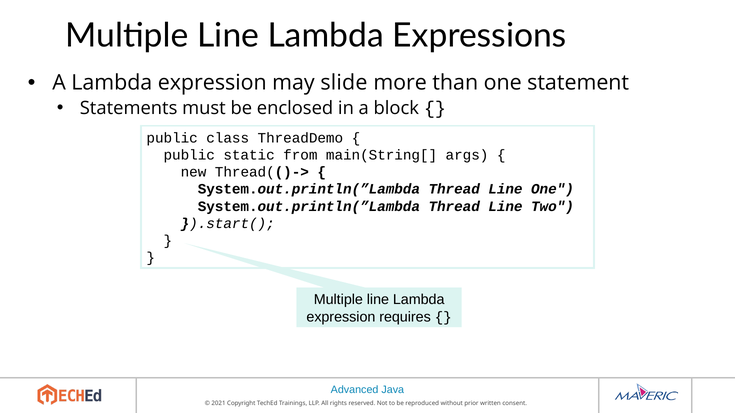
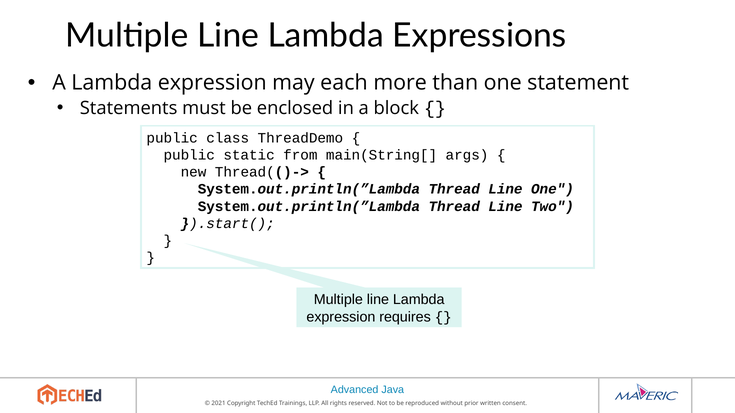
slide: slide -> each
